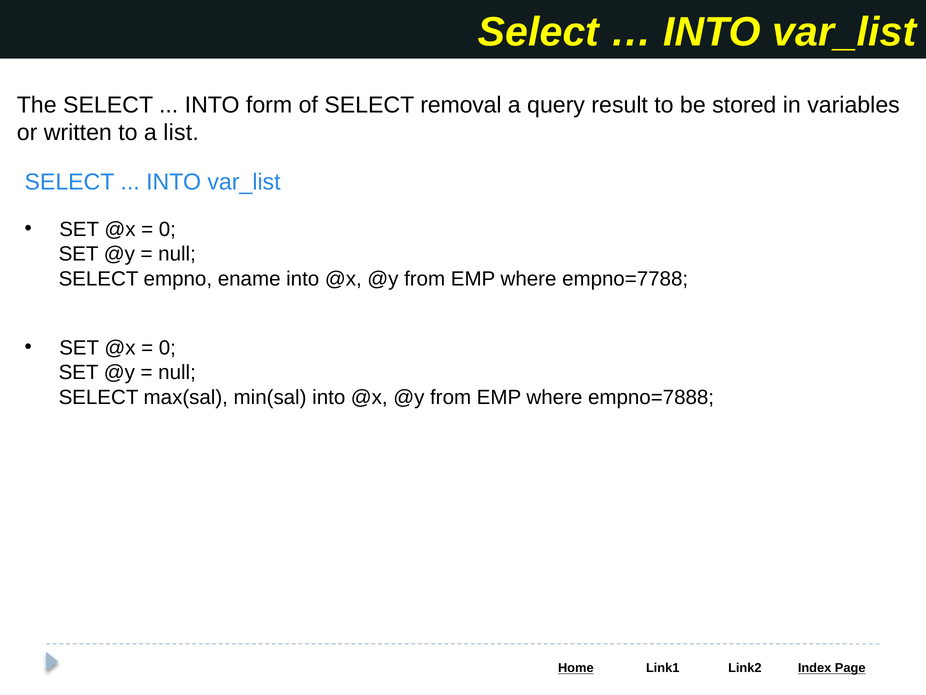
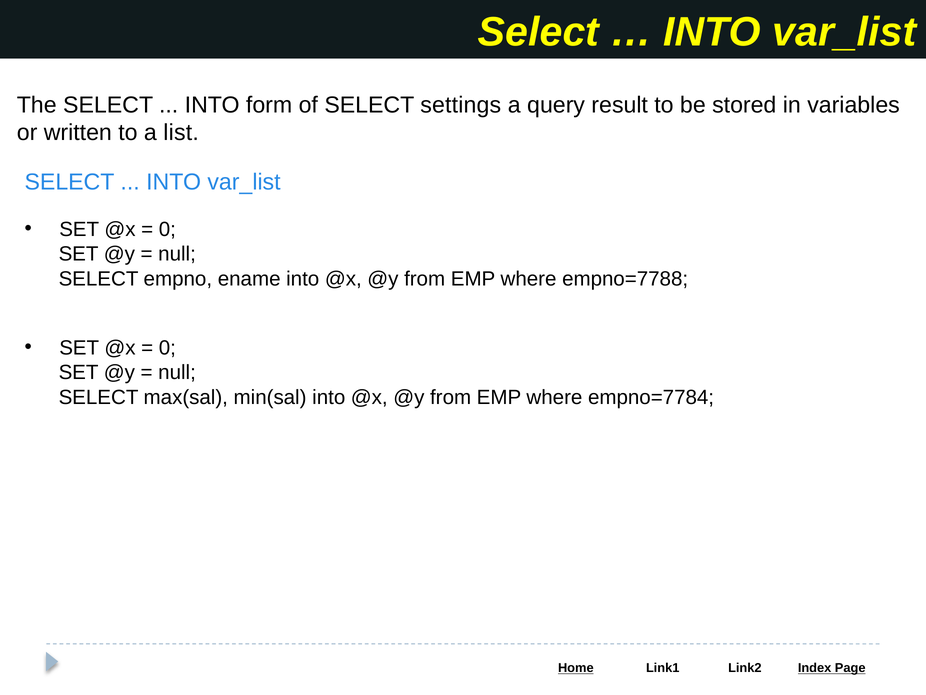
removal: removal -> settings
empno=7888: empno=7888 -> empno=7784
